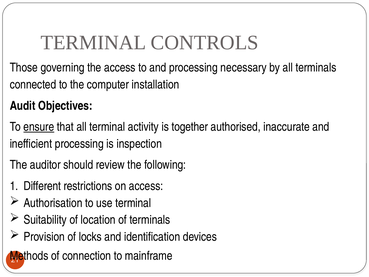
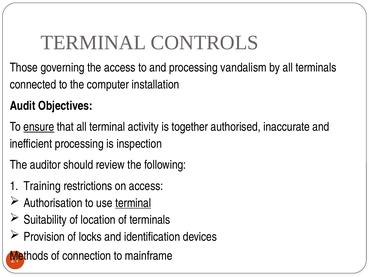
necessary: necessary -> vandalism
Different: Different -> Training
terminal at (133, 203) underline: none -> present
